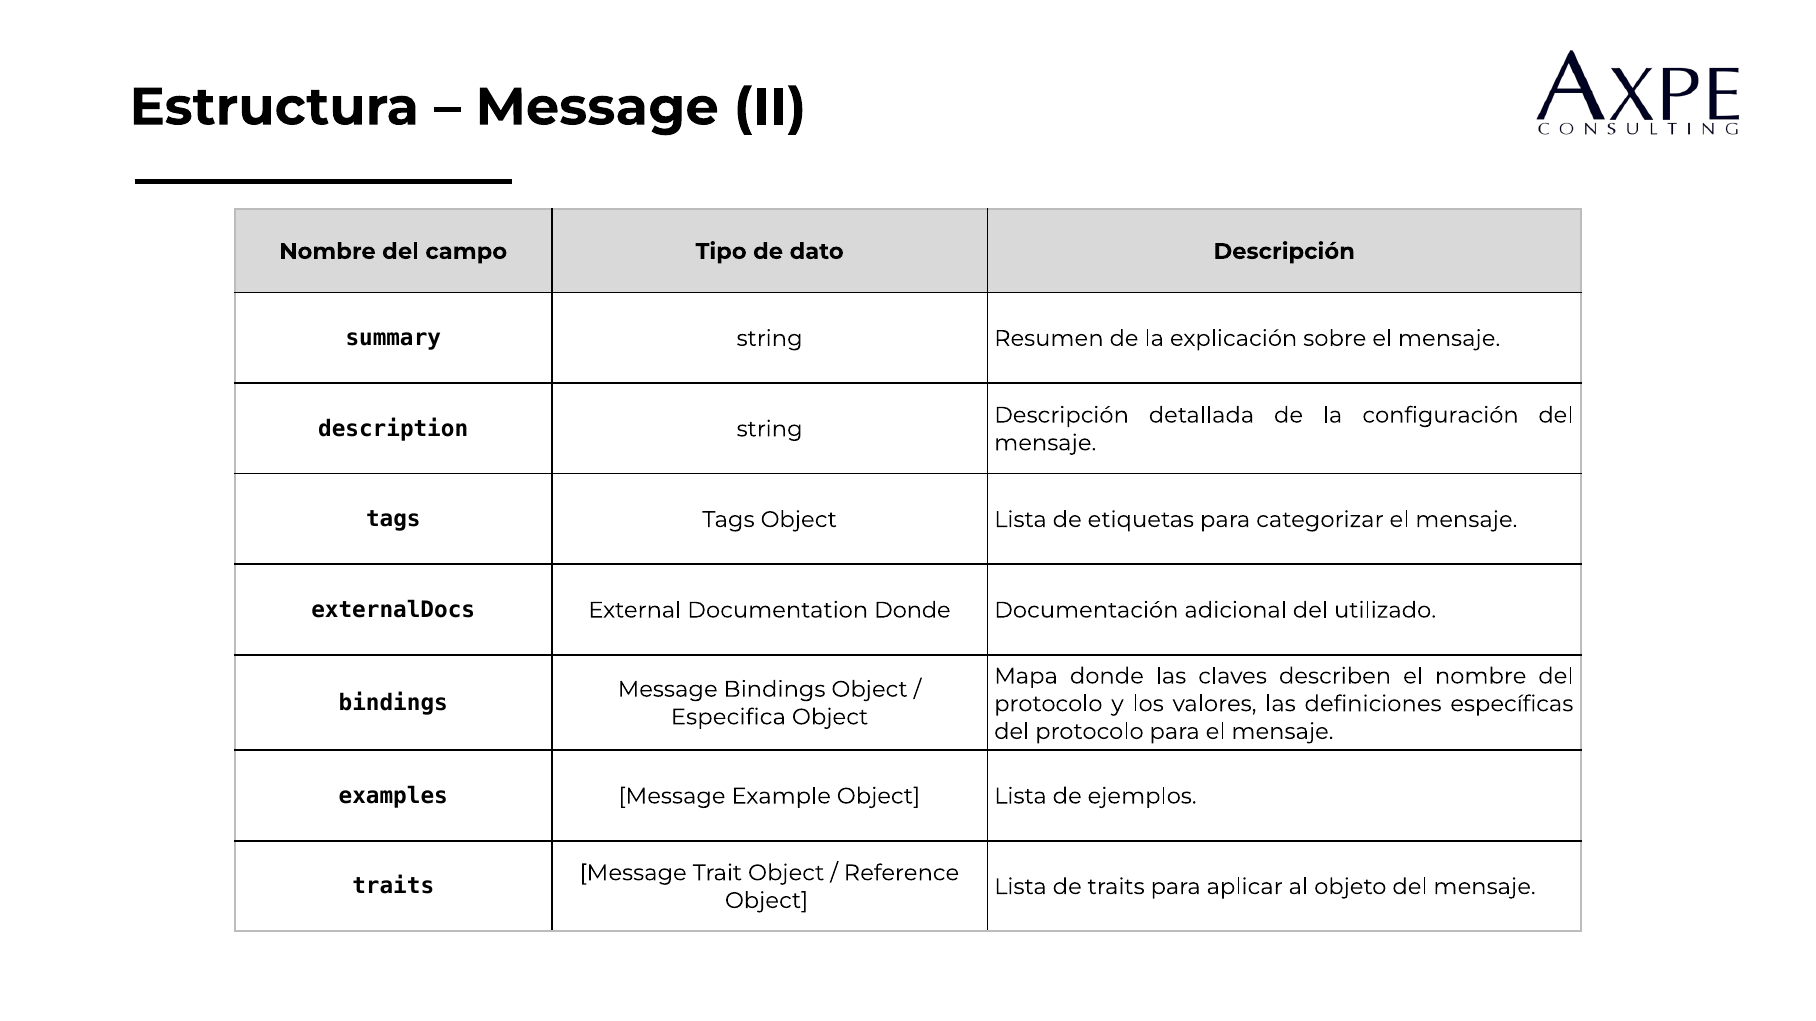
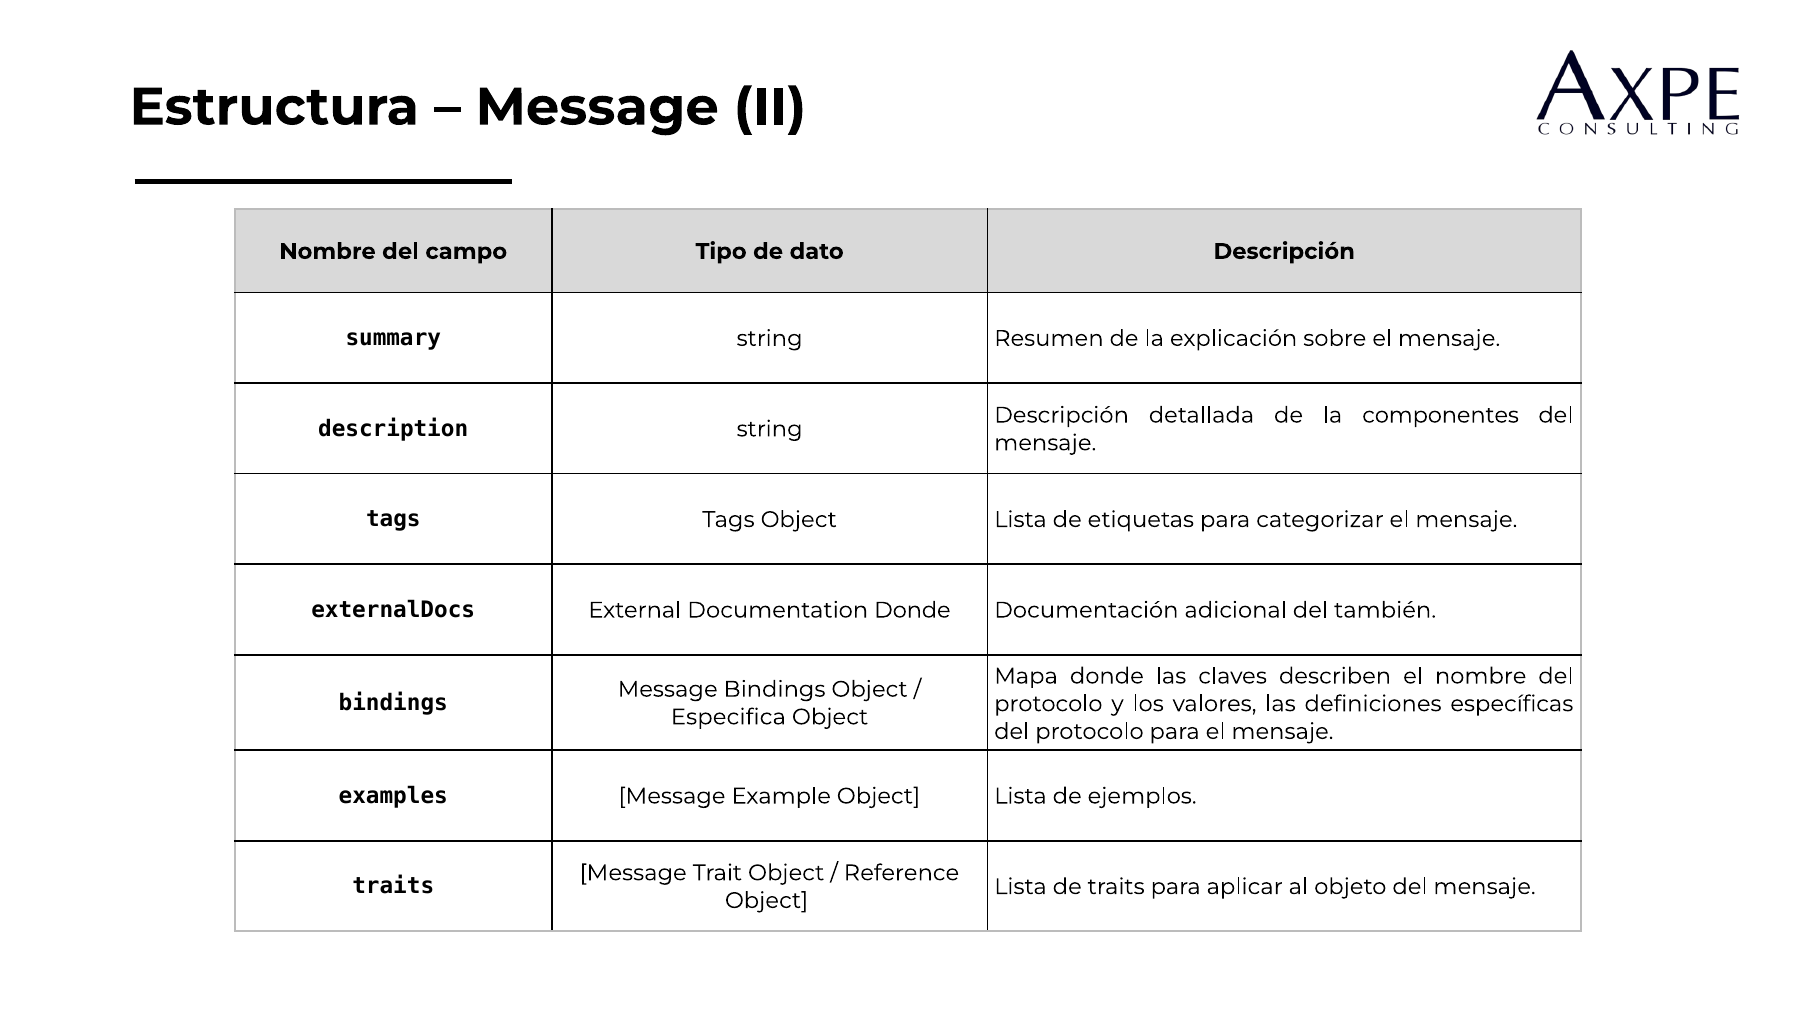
configuración: configuración -> componentes
utilizado: utilizado -> también
